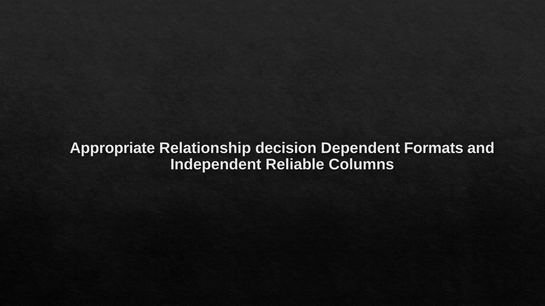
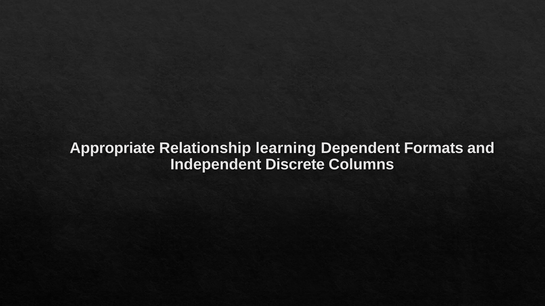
decision: decision -> learning
Reliable: Reliable -> Discrete
